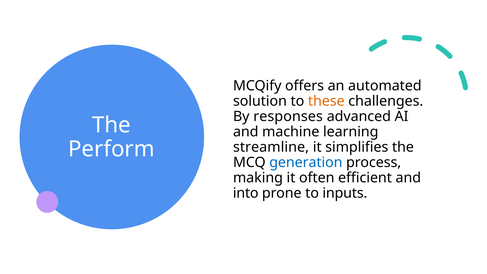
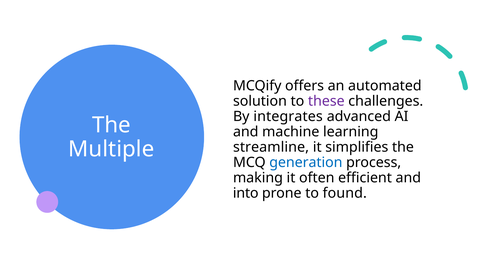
these colour: orange -> purple
responses: responses -> integrates
Perform: Perform -> Multiple
inputs: inputs -> found
